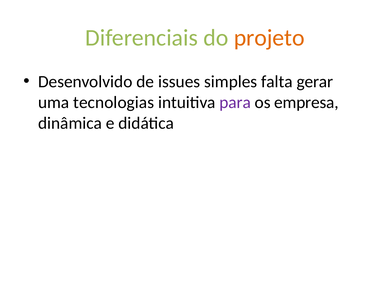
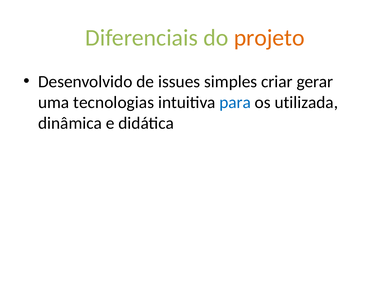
falta: falta -> criar
para colour: purple -> blue
empresa: empresa -> utilizada
